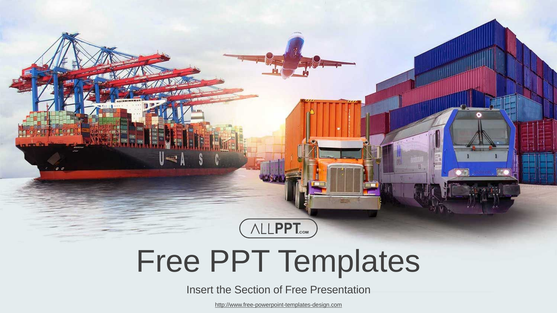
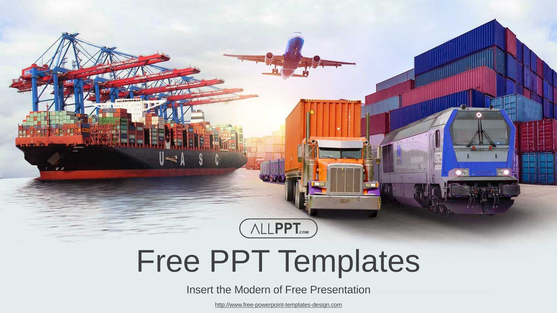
Section: Section -> Modern
